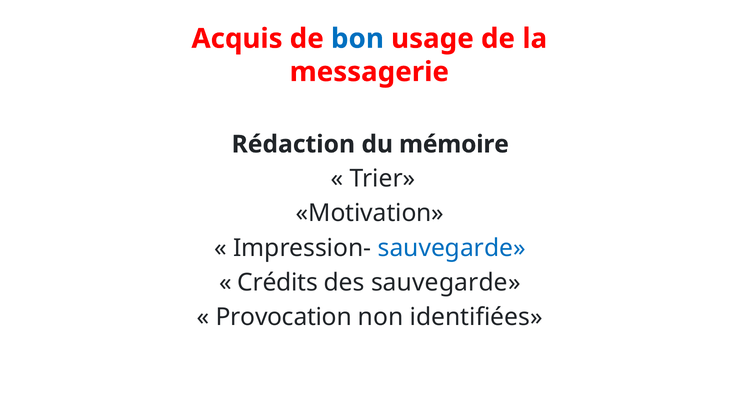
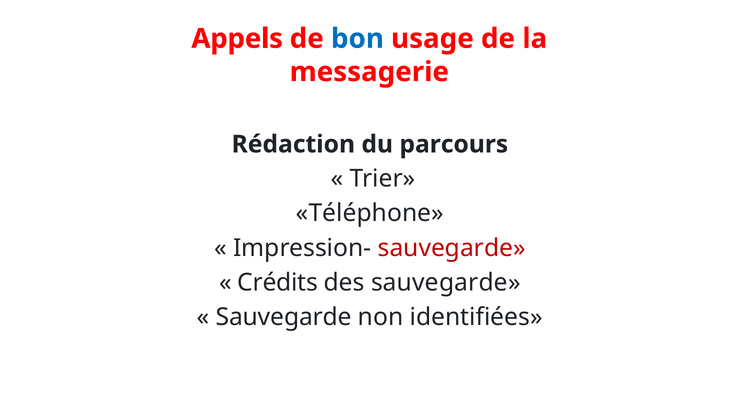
Acquis: Acquis -> Appels
mémoire: mémoire -> parcours
Motivation: Motivation -> Téléphone
sauvegarde at (452, 248) colour: blue -> red
Provocation at (284, 317): Provocation -> Sauvegarde
